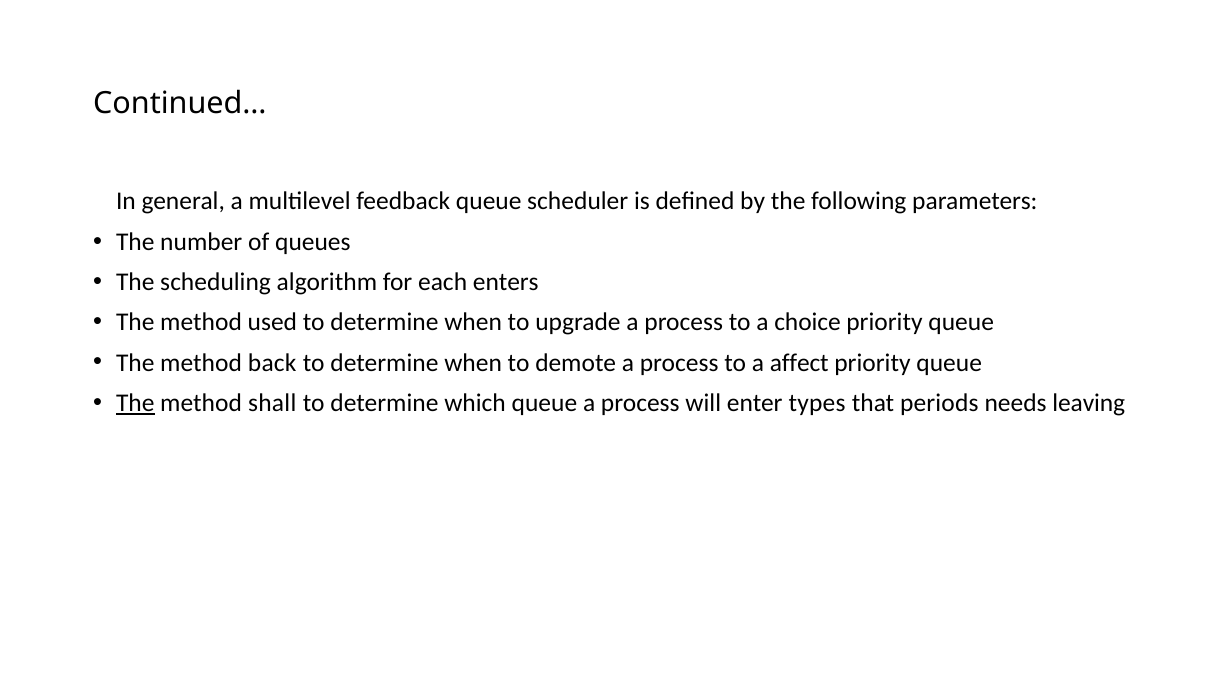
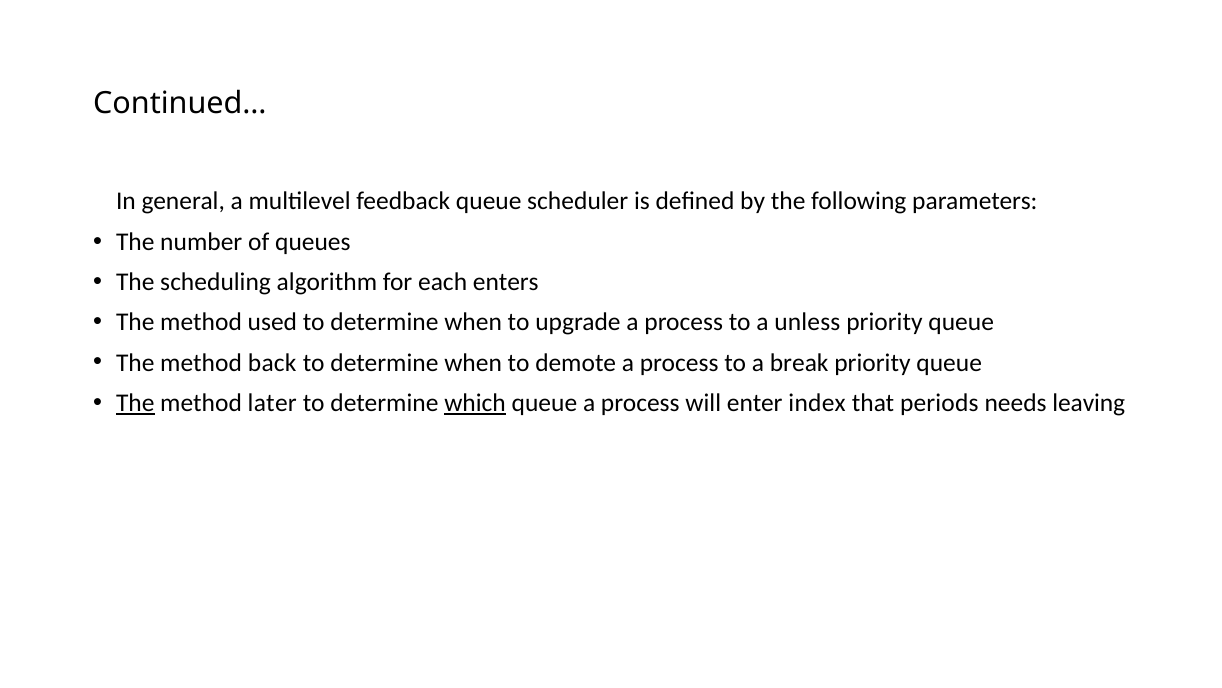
choice: choice -> unless
affect: affect -> break
shall: shall -> later
which underline: none -> present
types: types -> index
